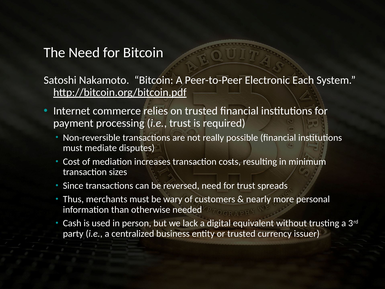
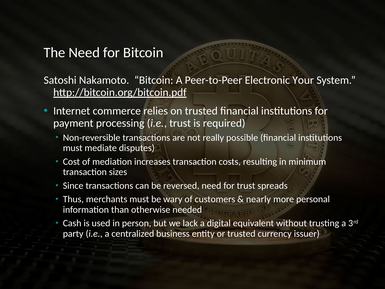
Each: Each -> Your
